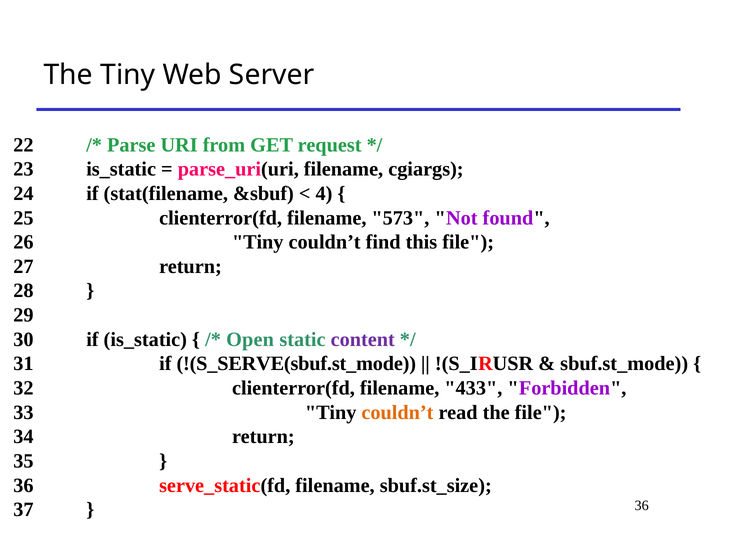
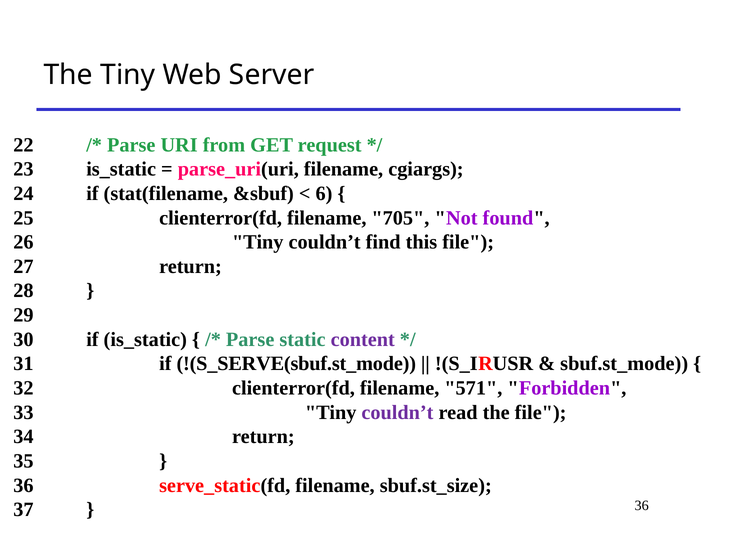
4: 4 -> 6
573: 573 -> 705
Open at (250, 339): Open -> Parse
433: 433 -> 571
couldn’t at (397, 412) colour: orange -> purple
